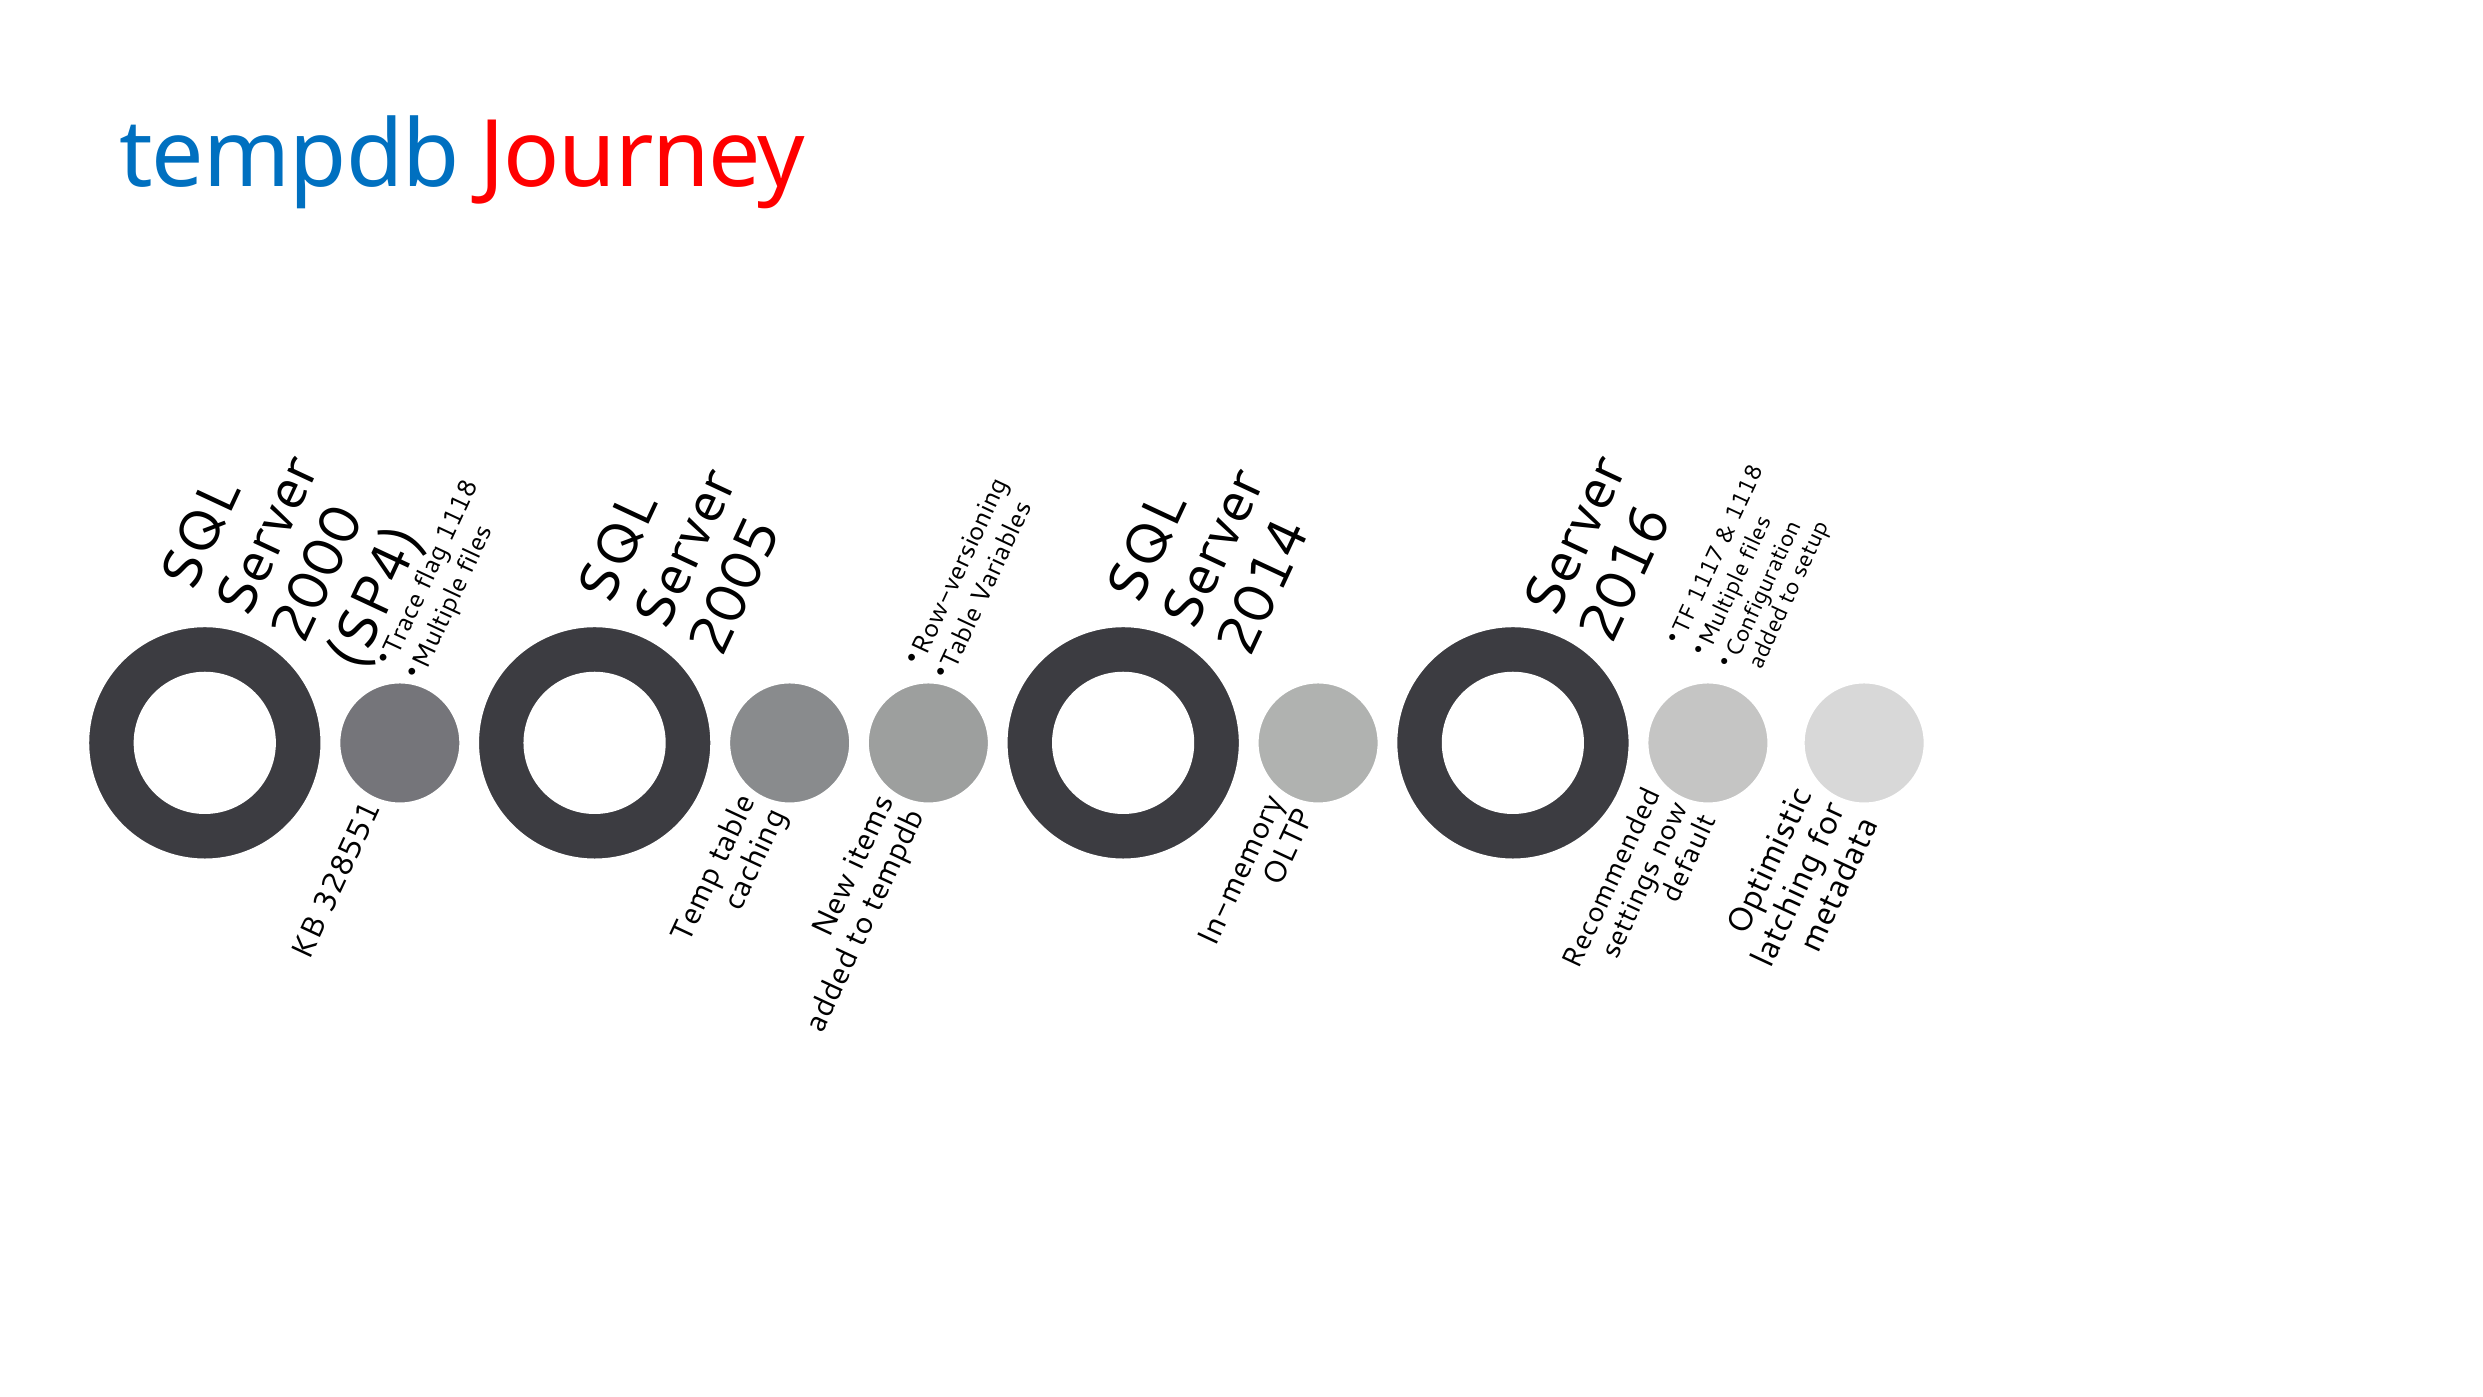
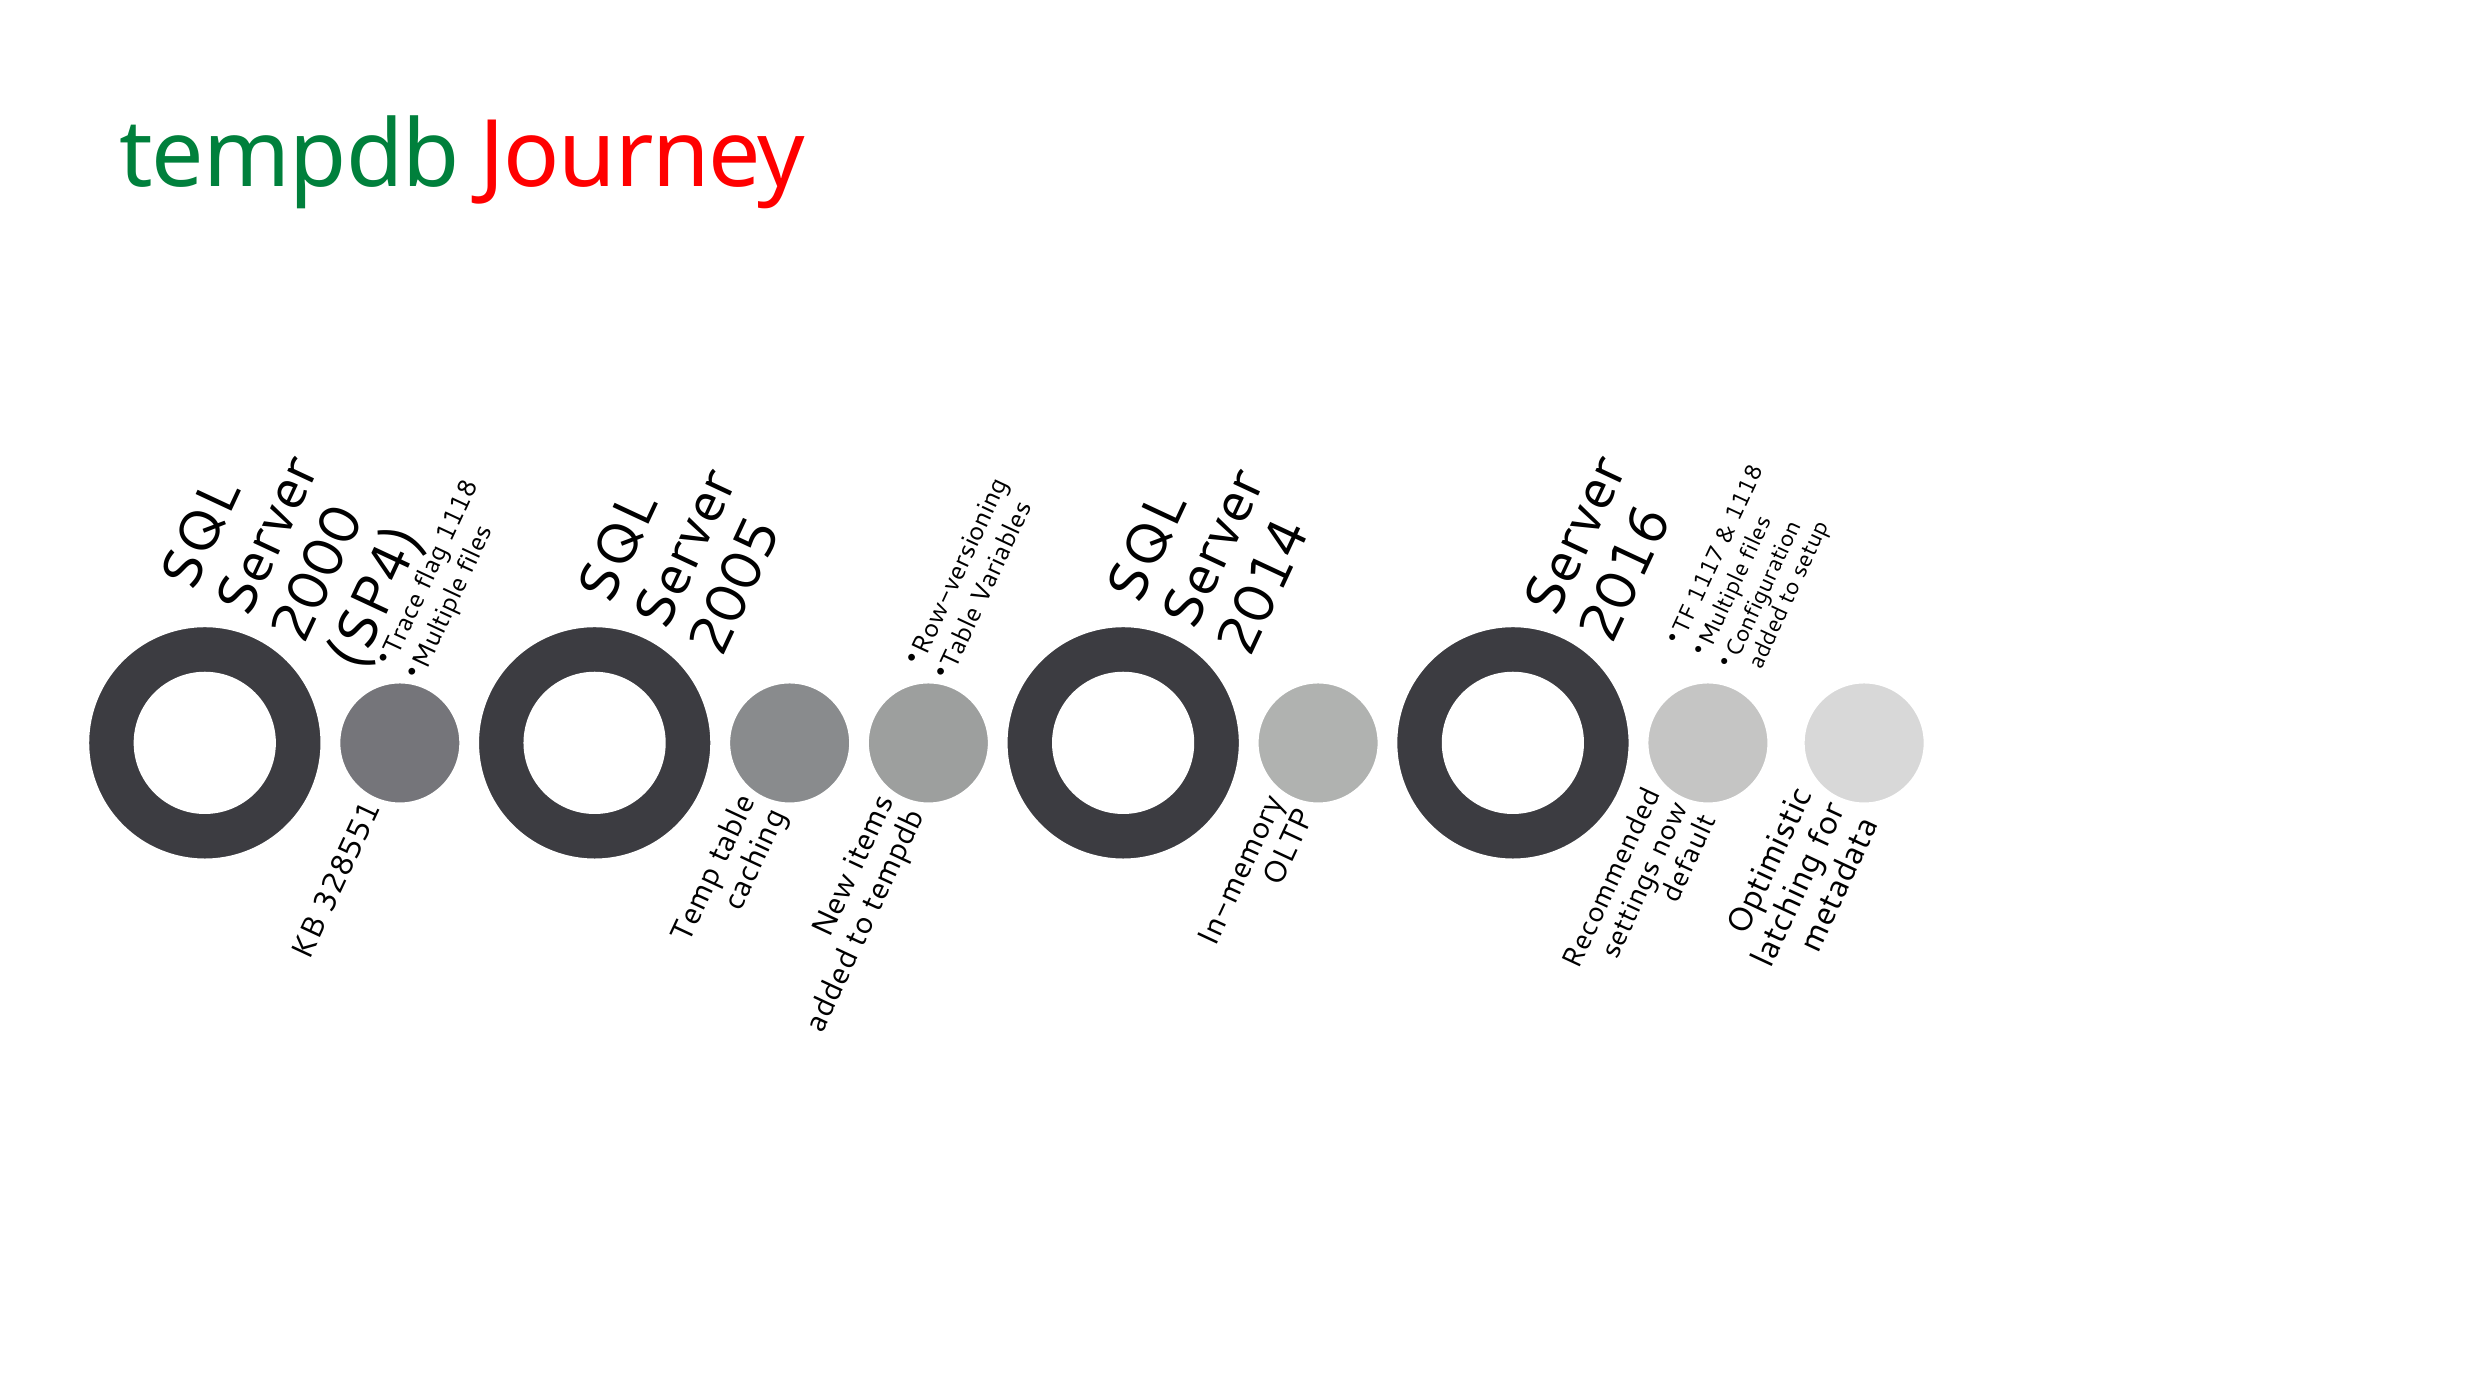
tempdb colour: blue -> green
